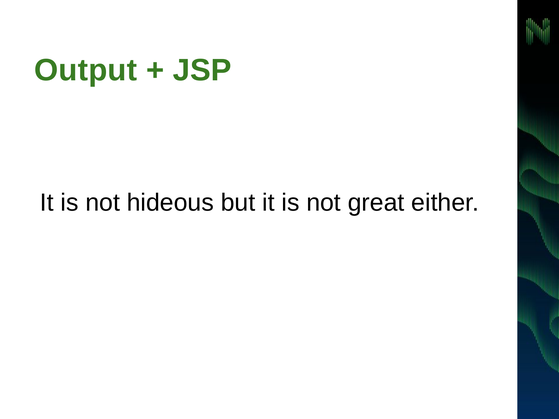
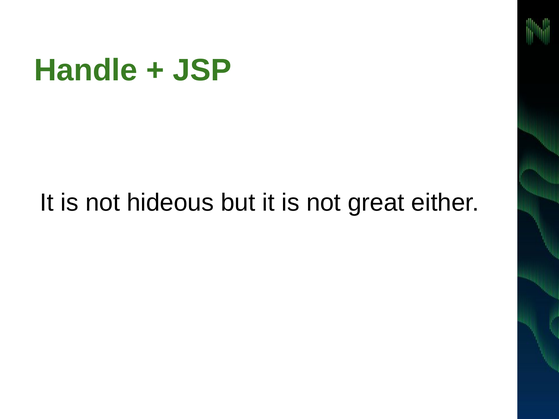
Output: Output -> Handle
